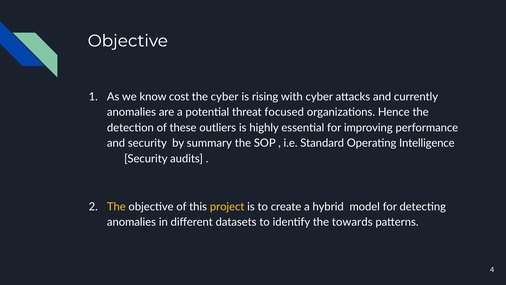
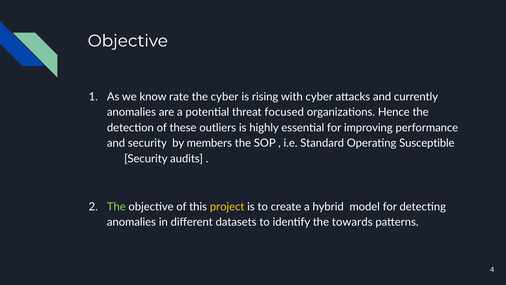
cost: cost -> rate
summary: summary -> members
Intelligence: Intelligence -> Susceptible
The at (116, 206) colour: yellow -> light green
